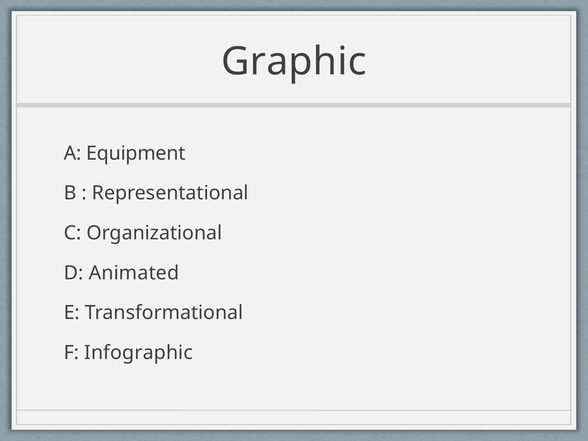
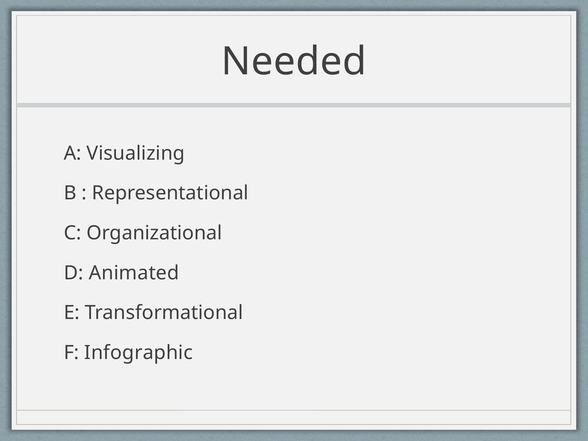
Graphic: Graphic -> Needed
Equipment: Equipment -> Visualizing
